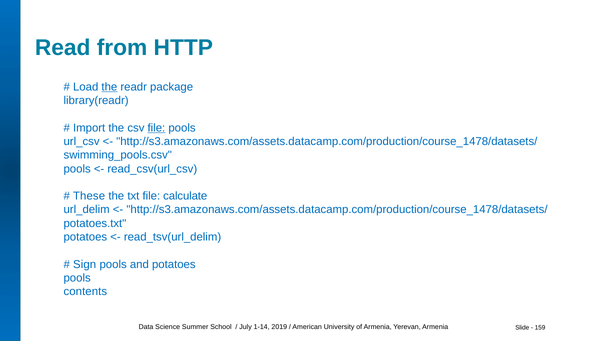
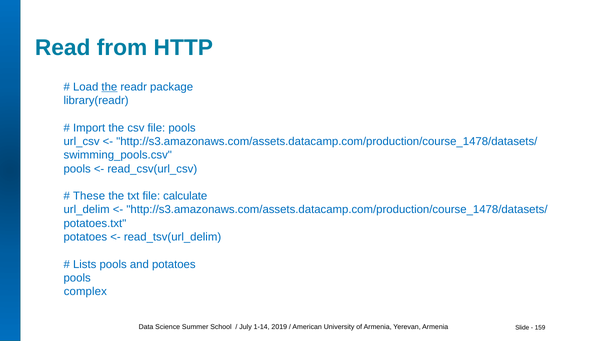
file at (156, 128) underline: present -> none
Sign: Sign -> Lists
contents: contents -> complex
